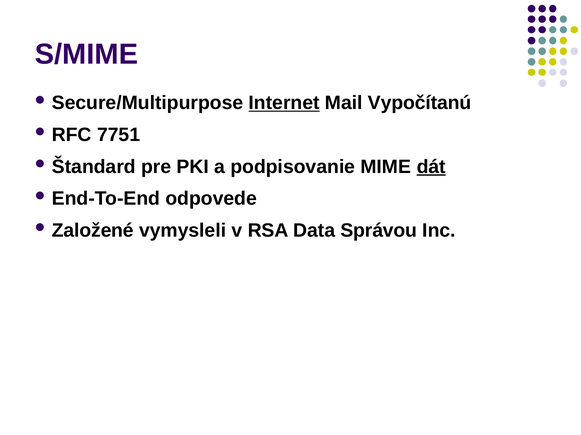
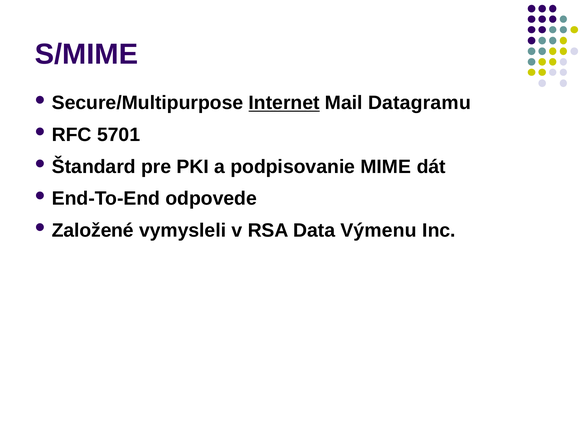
Vypočítanú: Vypočítanú -> Datagramu
7751: 7751 -> 5701
dát underline: present -> none
Správou: Správou -> Výmenu
